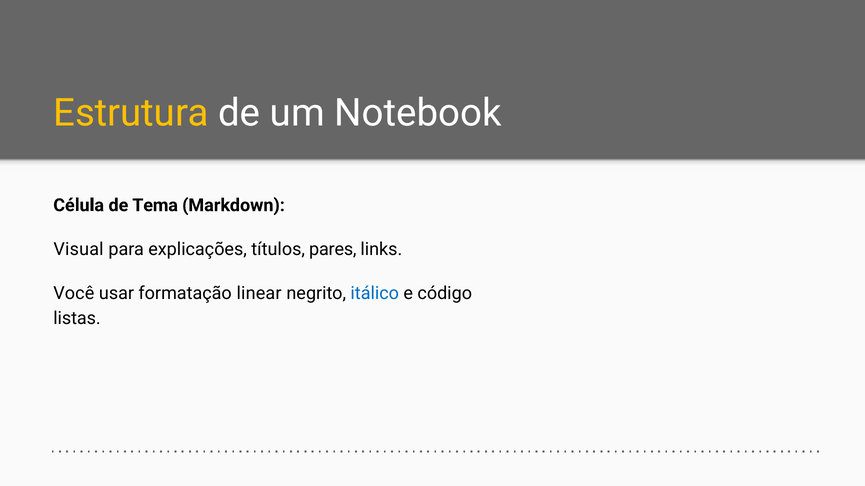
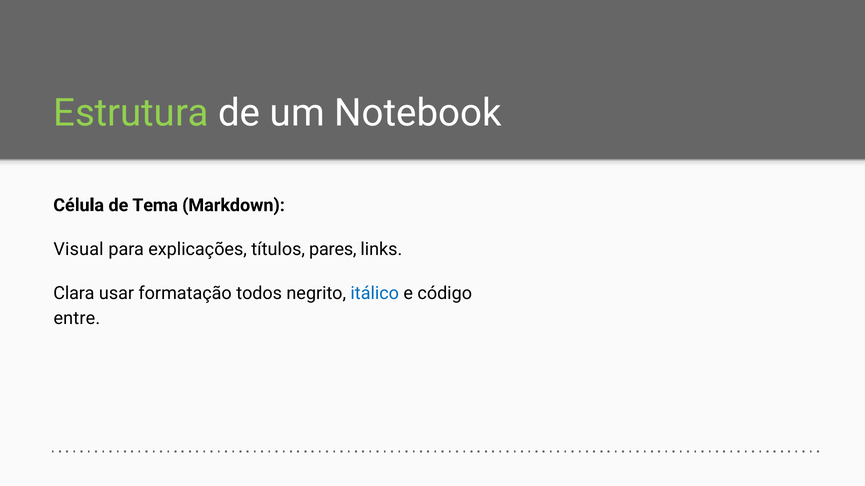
Estrutura colour: yellow -> light green
Você: Você -> Clara
linear: linear -> todos
listas: listas -> entre
